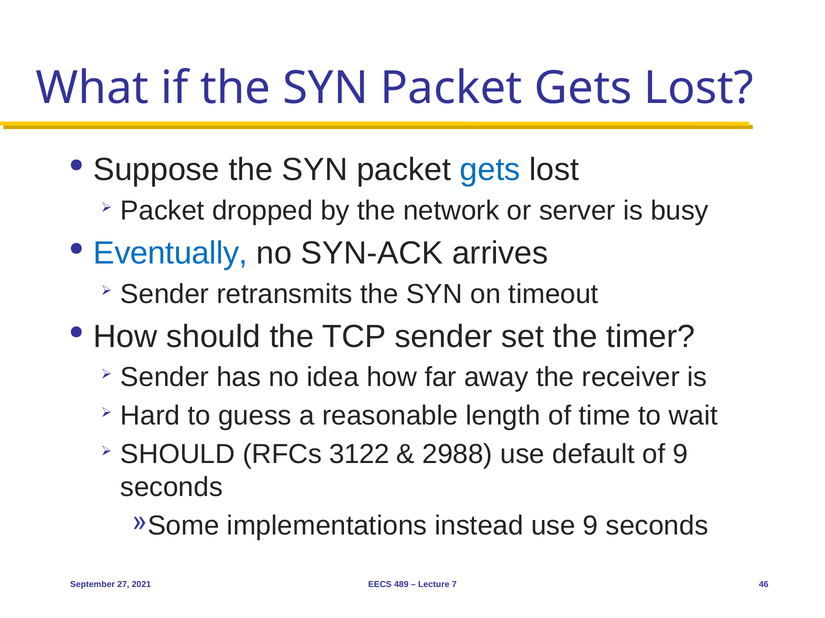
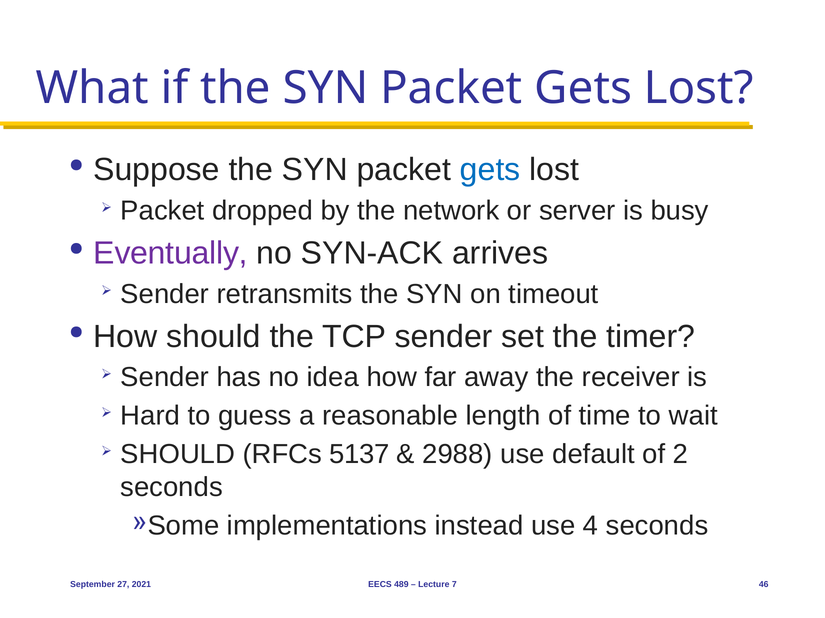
Eventually colour: blue -> purple
3122: 3122 -> 5137
of 9: 9 -> 2
use 9: 9 -> 4
